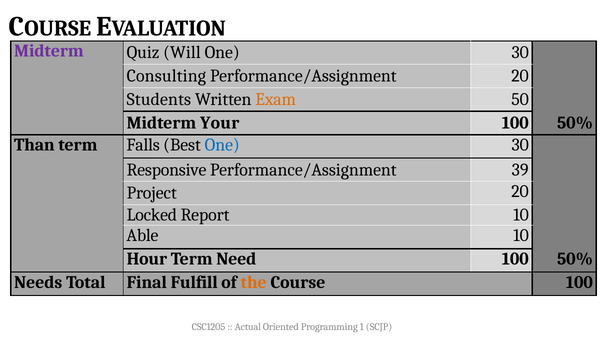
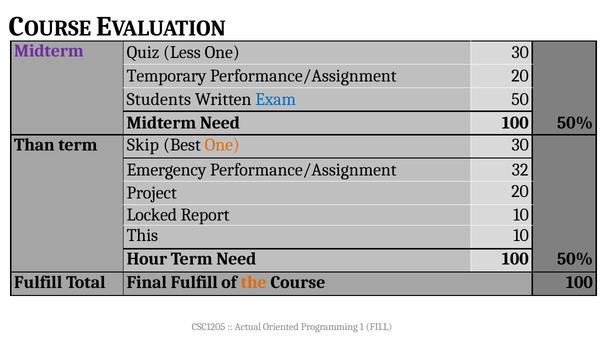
Will: Will -> Less
Consulting: Consulting -> Temporary
Exam colour: orange -> blue
Midterm Your: Your -> Need
Falls: Falls -> Skip
One at (222, 145) colour: blue -> orange
Responsive: Responsive -> Emergency
39: 39 -> 32
Able: Able -> This
Needs at (38, 282): Needs -> Fulfill
SCJP: SCJP -> FILL
